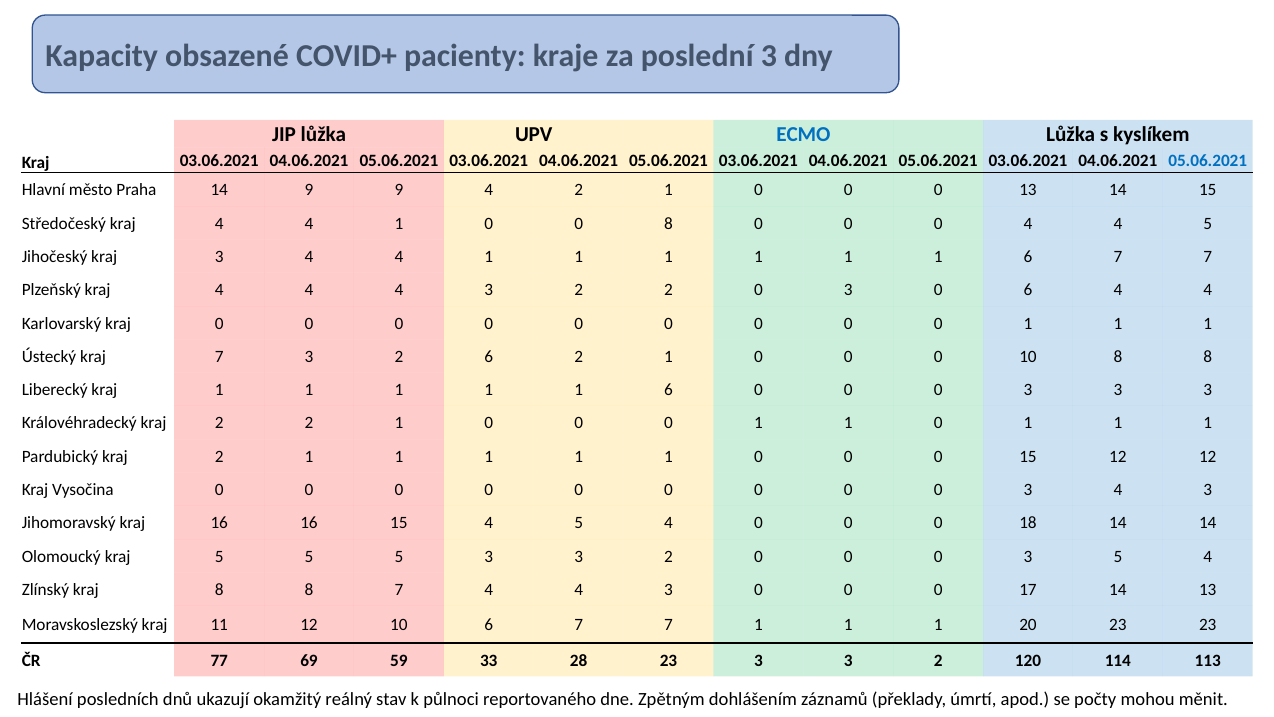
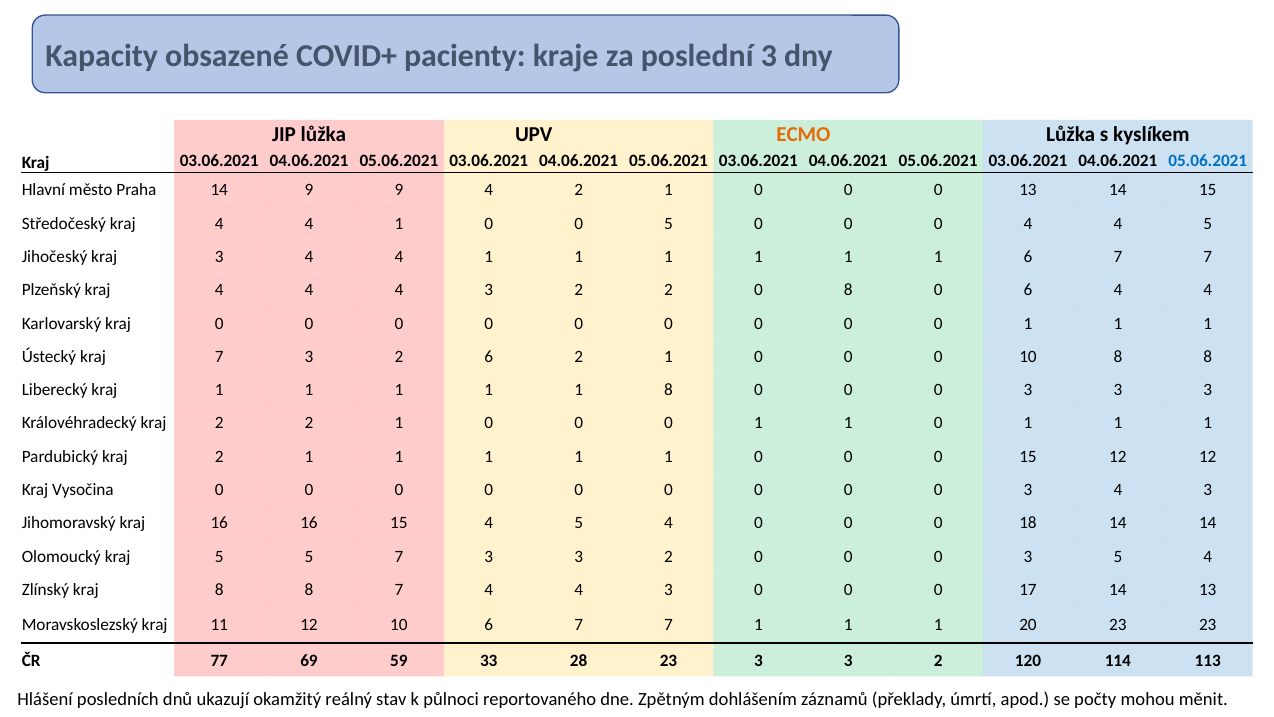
ECMO colour: blue -> orange
0 8: 8 -> 5
2 0 3: 3 -> 8
6 at (669, 390): 6 -> 8
5 5 5: 5 -> 7
